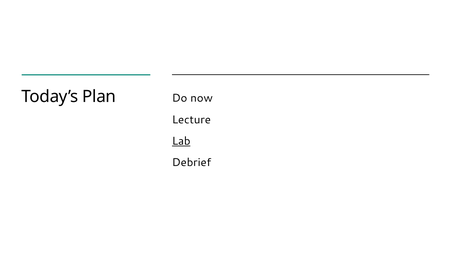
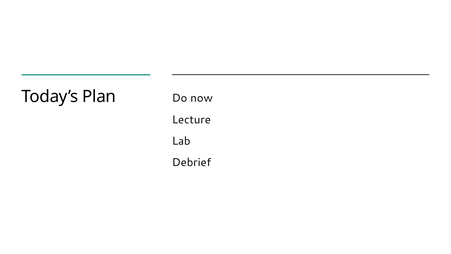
Lab underline: present -> none
